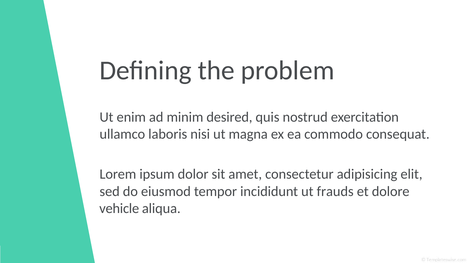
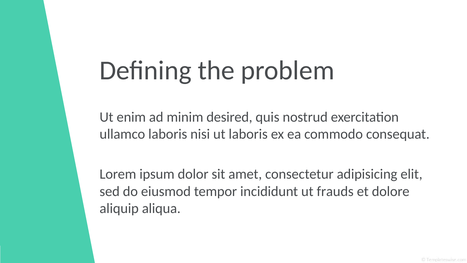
ut magna: magna -> laboris
vehicle: vehicle -> aliquip
